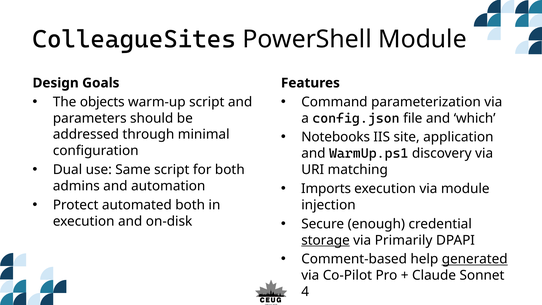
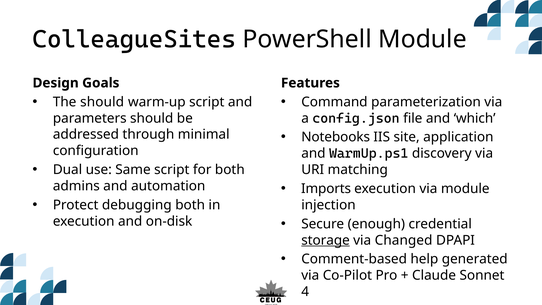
The objects: objects -> should
automated: automated -> debugging
Primarily: Primarily -> Changed
generated underline: present -> none
